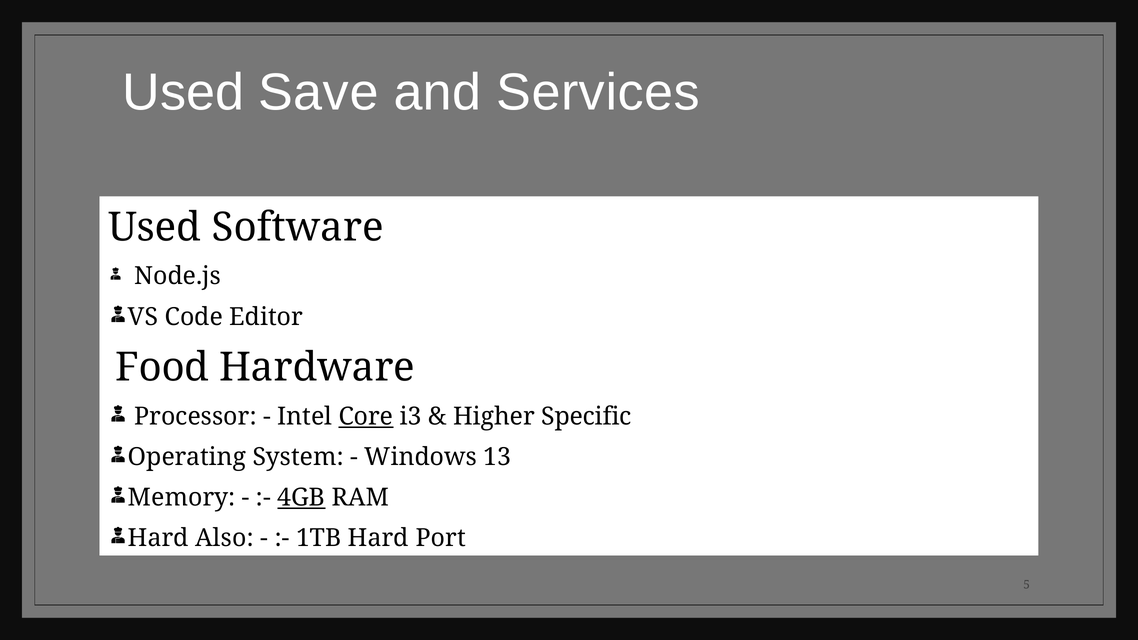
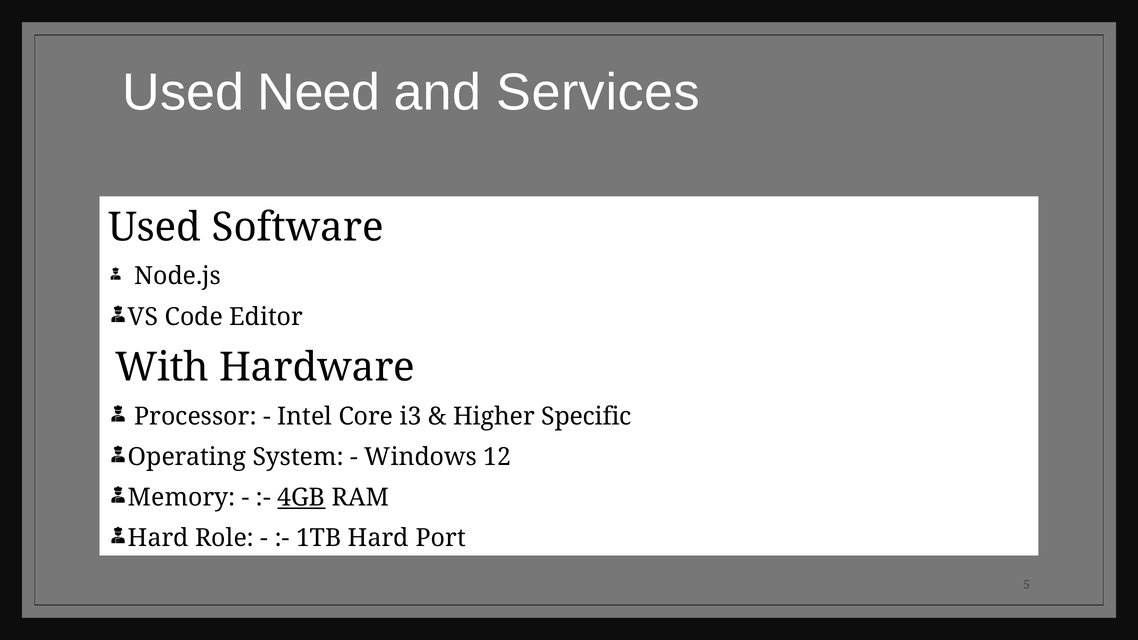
Save: Save -> Need
Food: Food -> With
Core underline: present -> none
13: 13 -> 12
Also: Also -> Role
